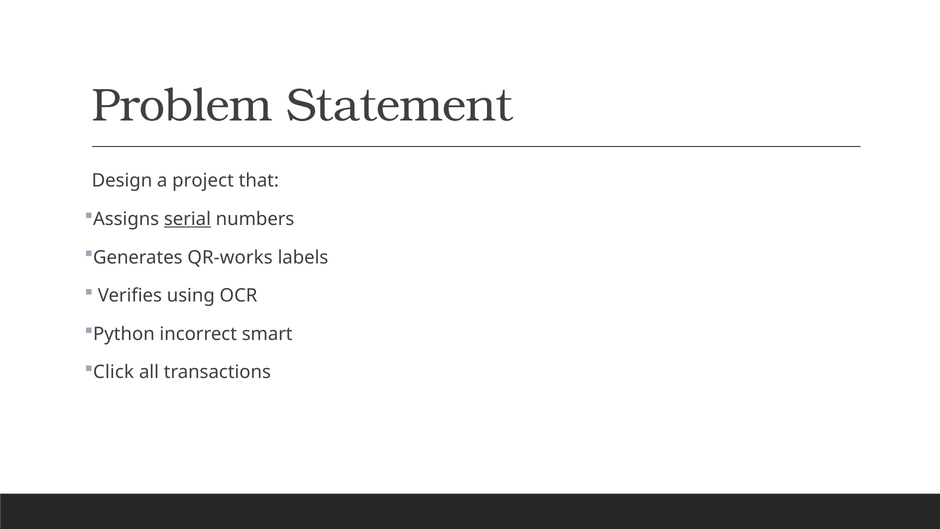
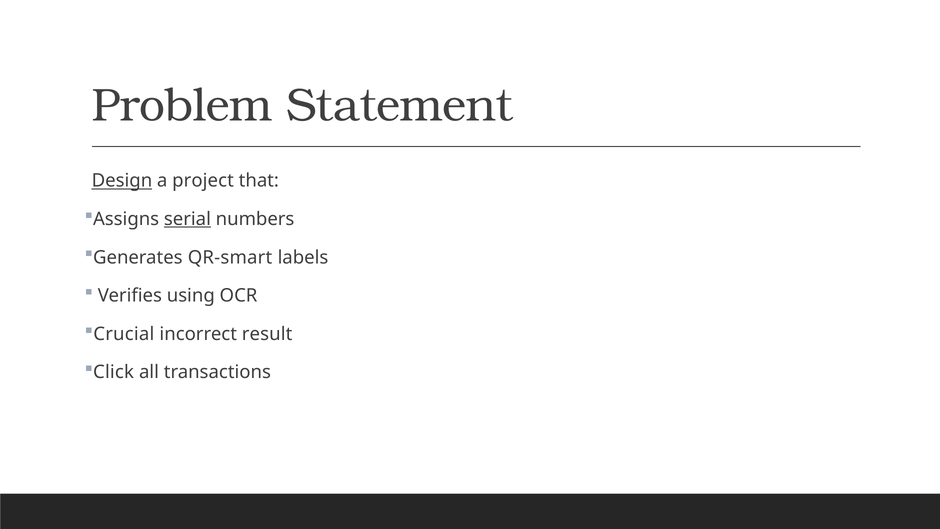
Design underline: none -> present
QR-works: QR-works -> QR-smart
Python: Python -> Crucial
smart: smart -> result
